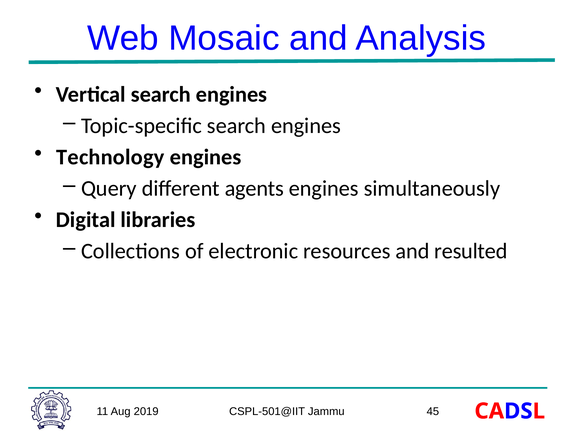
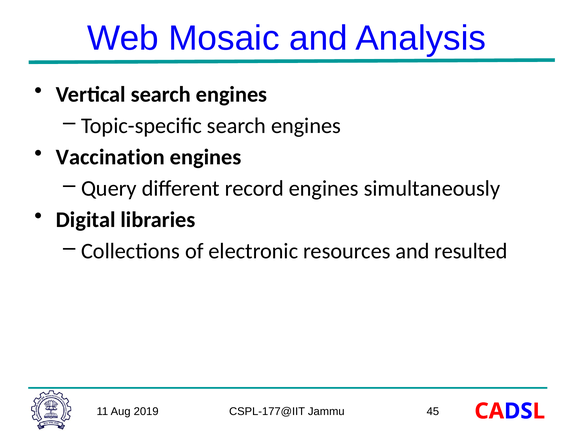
Technology: Technology -> Vaccination
agents: agents -> record
CSPL-501@IIT: CSPL-501@IIT -> CSPL-177@IIT
